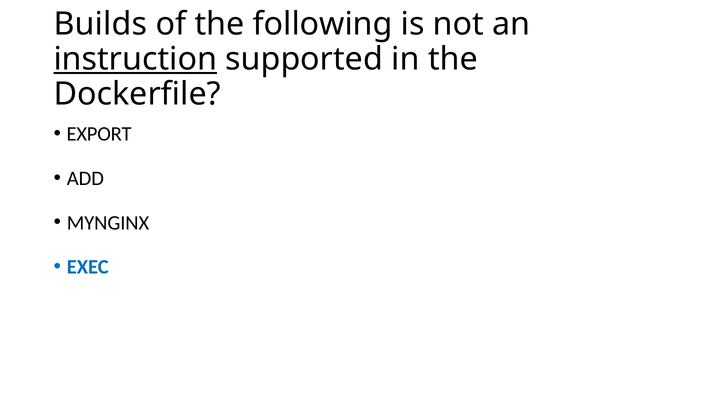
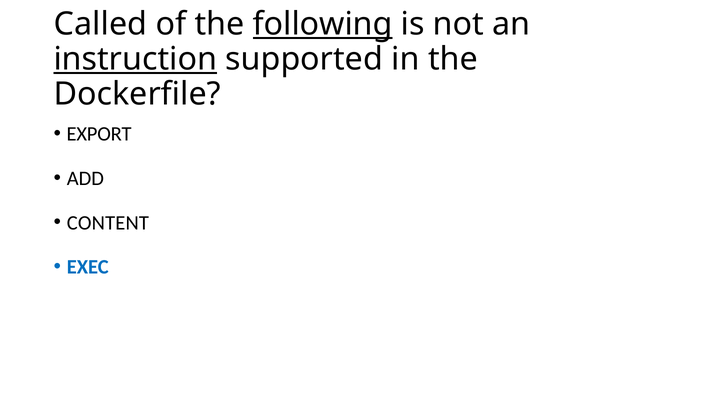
Builds: Builds -> Called
following underline: none -> present
MYNGINX: MYNGINX -> CONTENT
